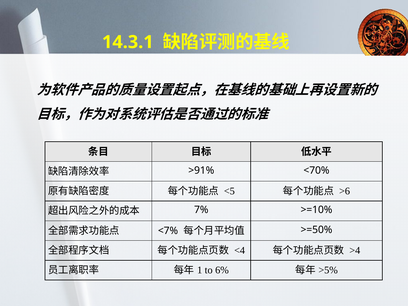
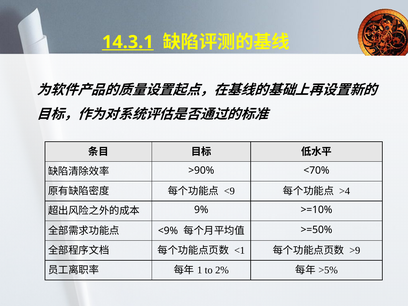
14.3.1 underline: none -> present
>91%: >91% -> >90%
<5: <5 -> <9
>6: >6 -> >4
7%: 7% -> 9%
<7%: <7% -> <9%
<4: <4 -> <1
>4: >4 -> >9
6%: 6% -> 2%
